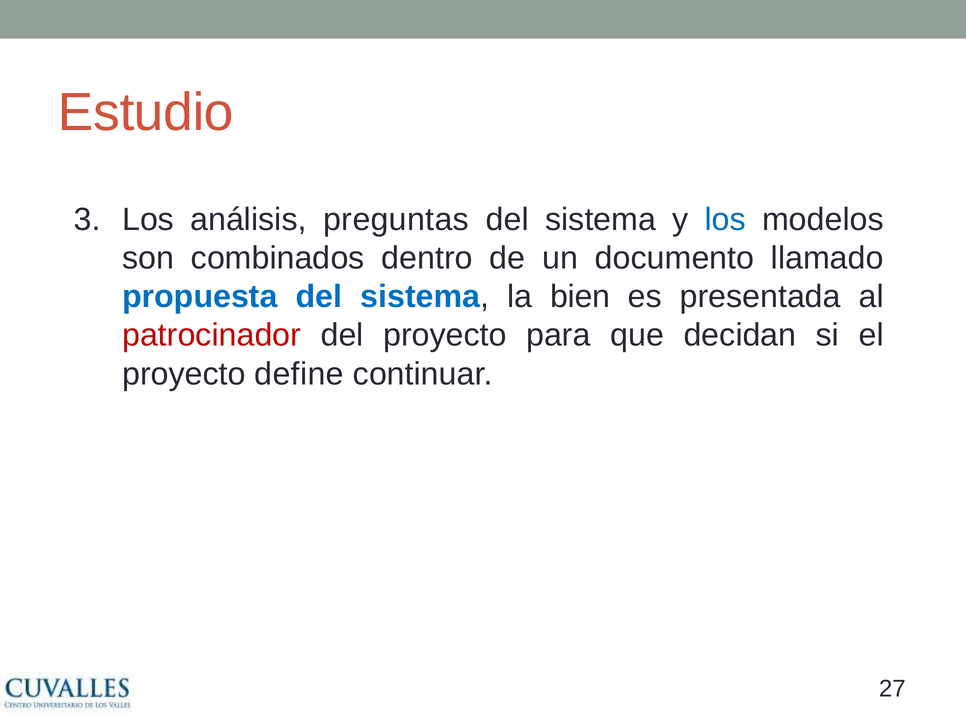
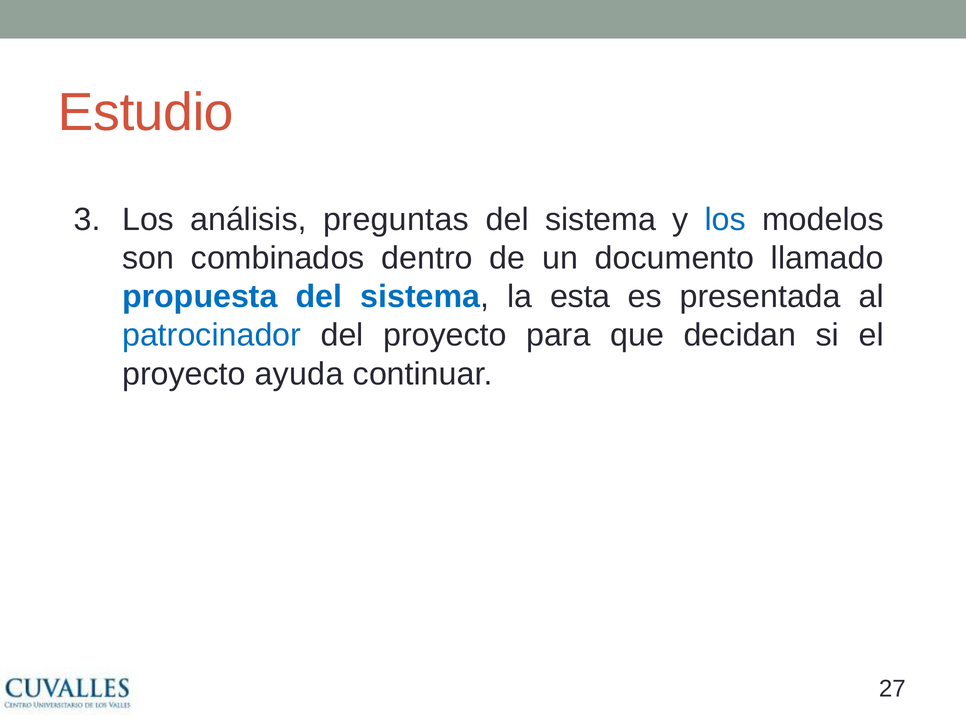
bien: bien -> esta
patrocinador colour: red -> blue
define: define -> ayuda
